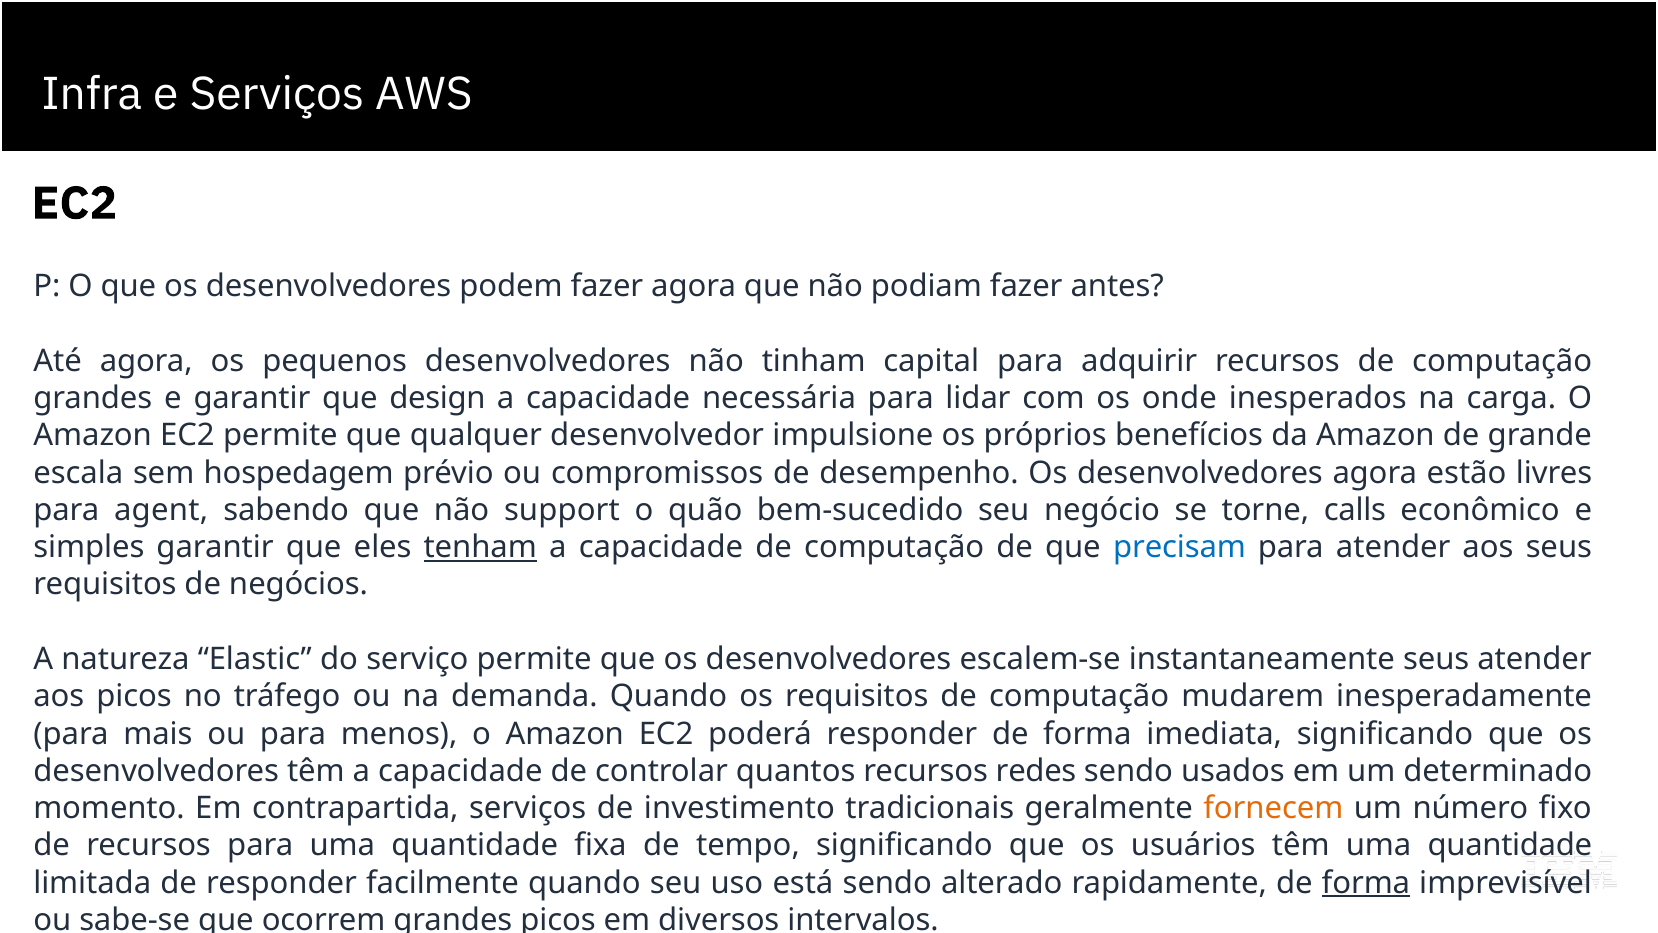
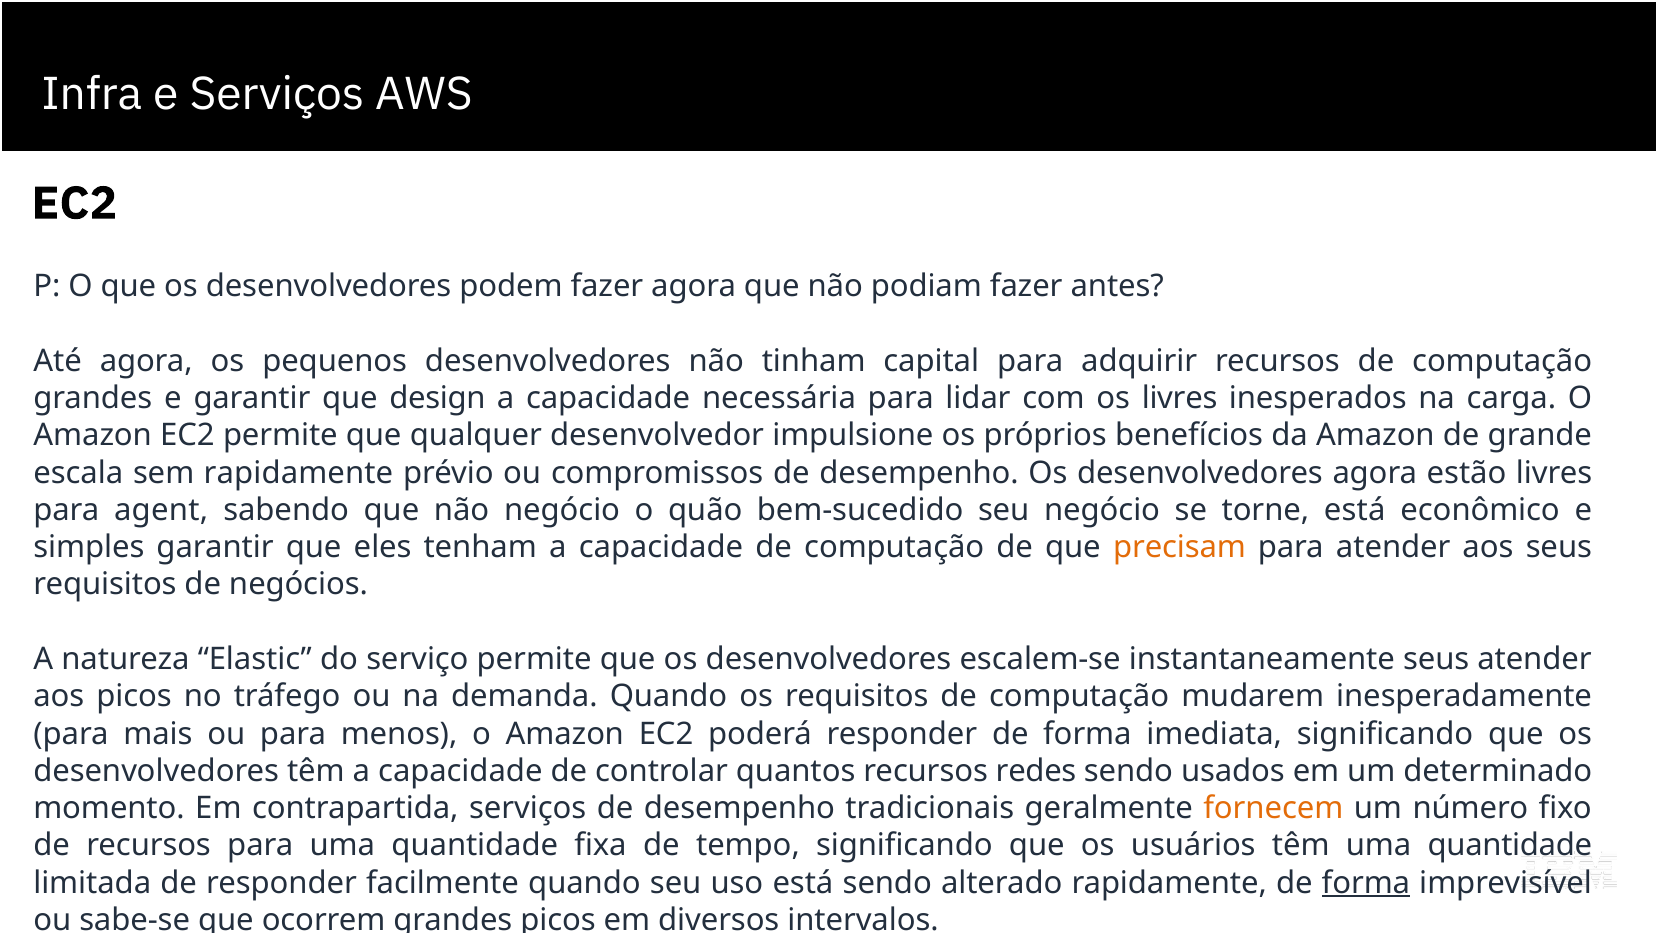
os onde: onde -> livres
sem hospedagem: hospedagem -> rapidamente
não support: support -> negócio
torne calls: calls -> está
tenham underline: present -> none
precisam colour: blue -> orange
serviços de investimento: investimento -> desempenho
